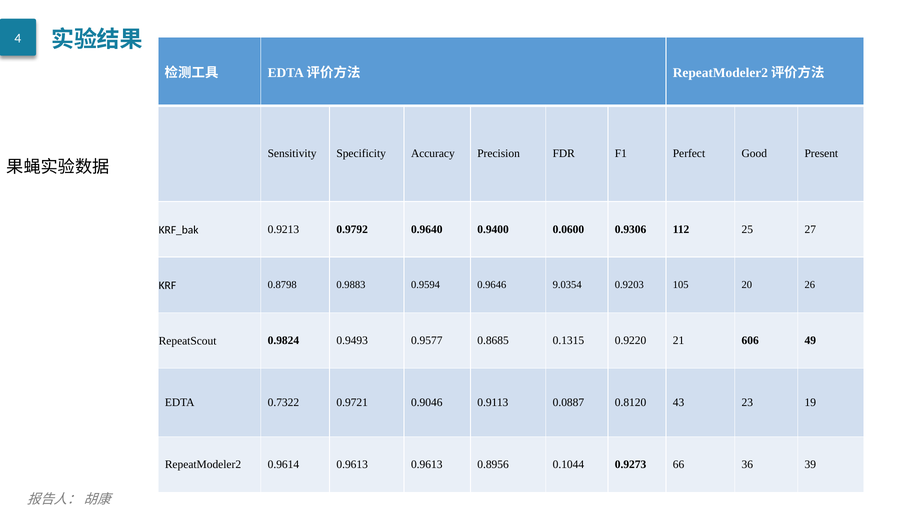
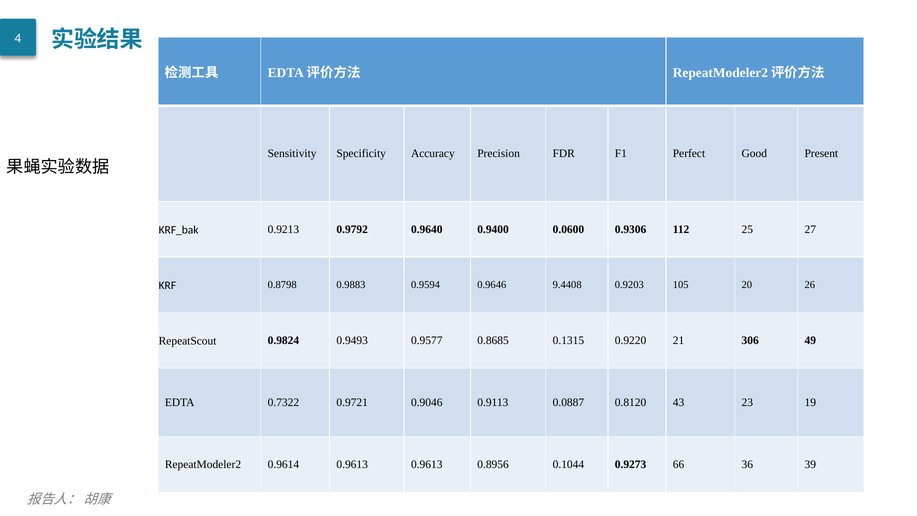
9.0354: 9.0354 -> 9.4408
606: 606 -> 306
